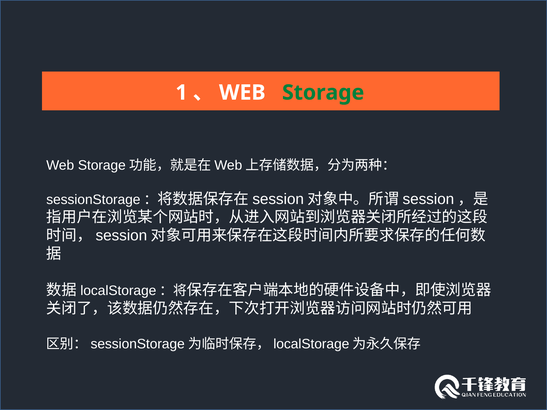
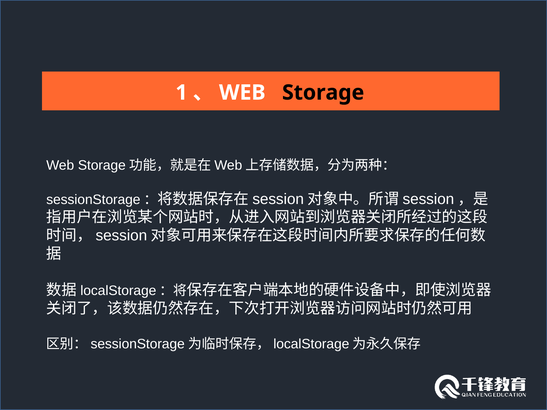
Storage colour: green -> black
